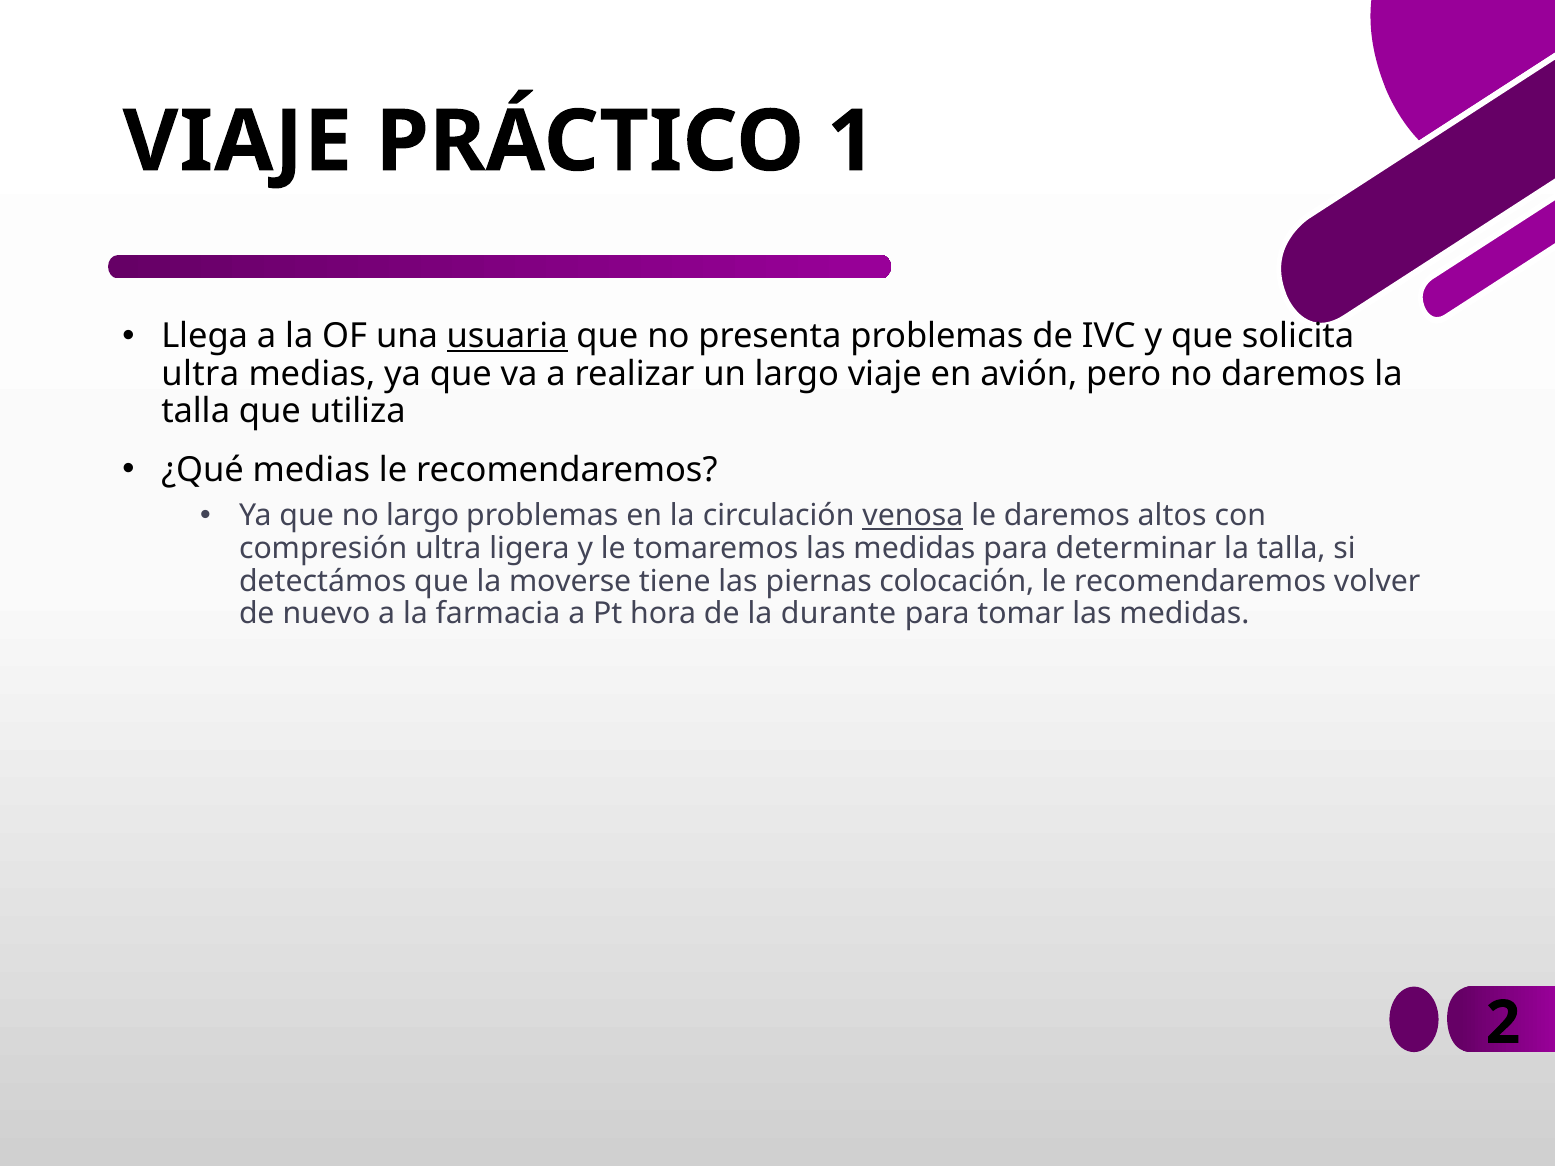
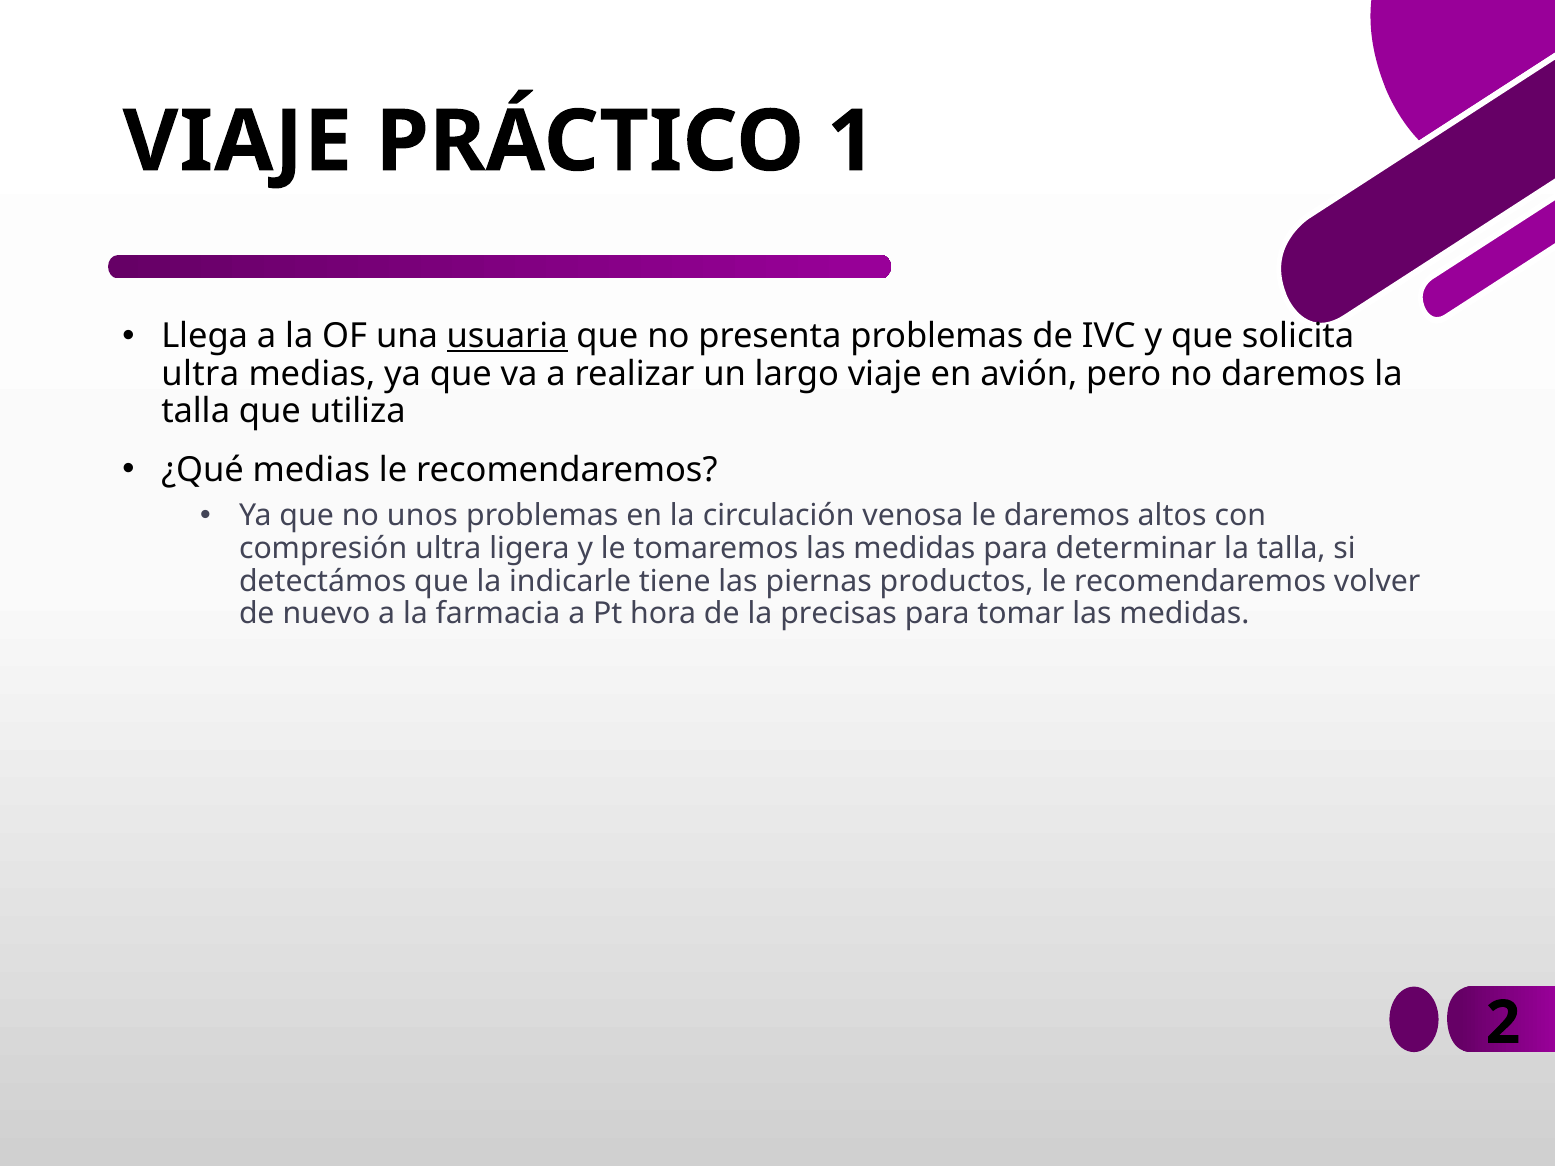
no largo: largo -> unos
venosa underline: present -> none
moverse: moverse -> indicarle
colocación: colocación -> productos
durante: durante -> precisas
